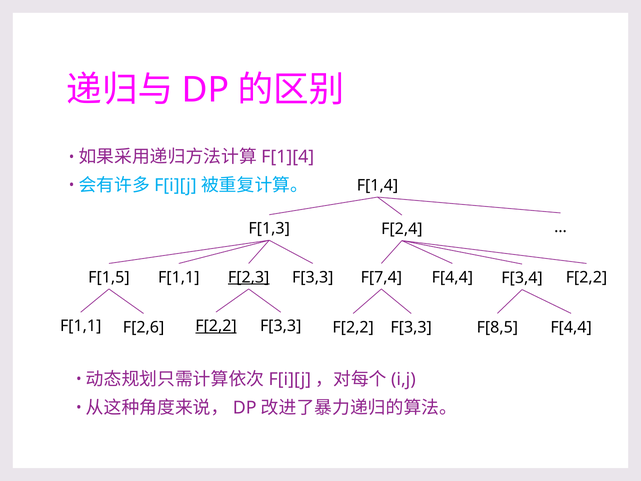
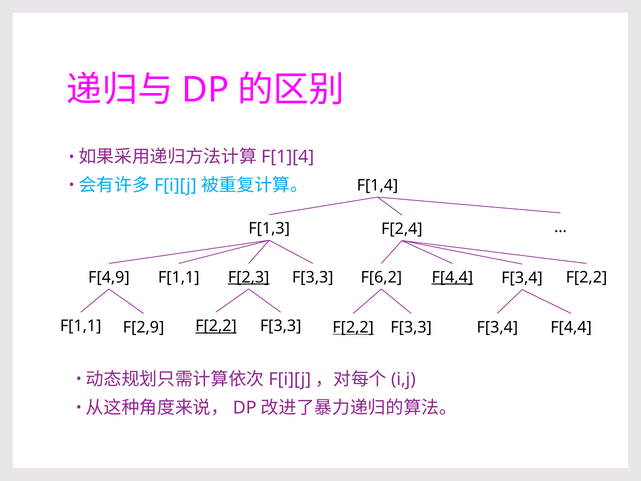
F[1,5: F[1,5 -> F[4,9
F[7,4: F[7,4 -> F[6,2
F[4,4 at (452, 277) underline: none -> present
F[2,6: F[2,6 -> F[2,9
F[2,2 at (353, 327) underline: none -> present
F[3,3 F[8,5: F[8,5 -> F[3,4
